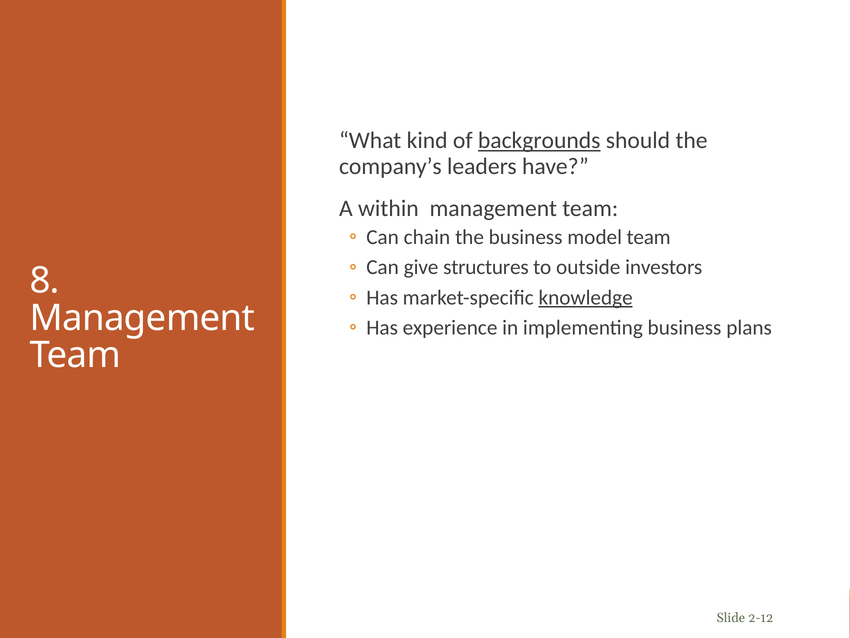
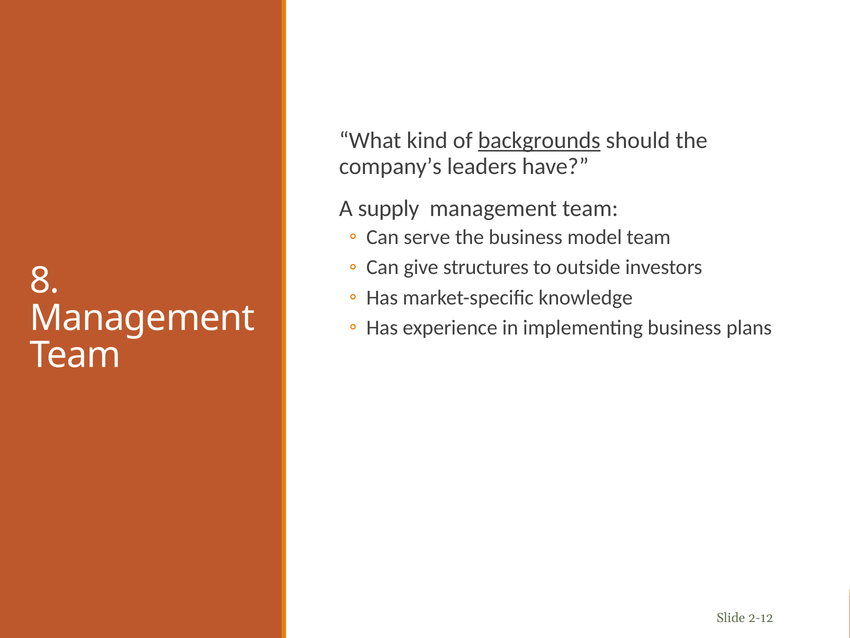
within: within -> supply
chain: chain -> serve
knowledge underline: present -> none
